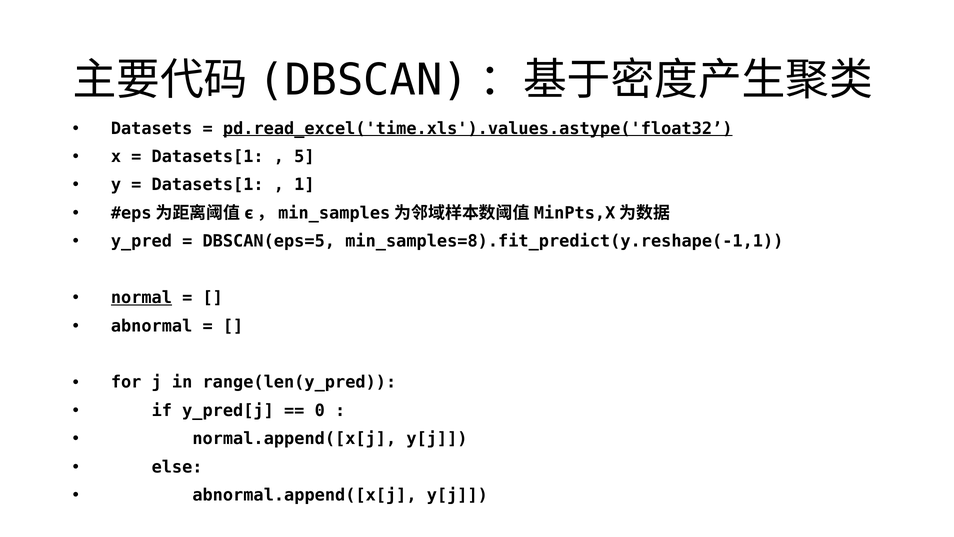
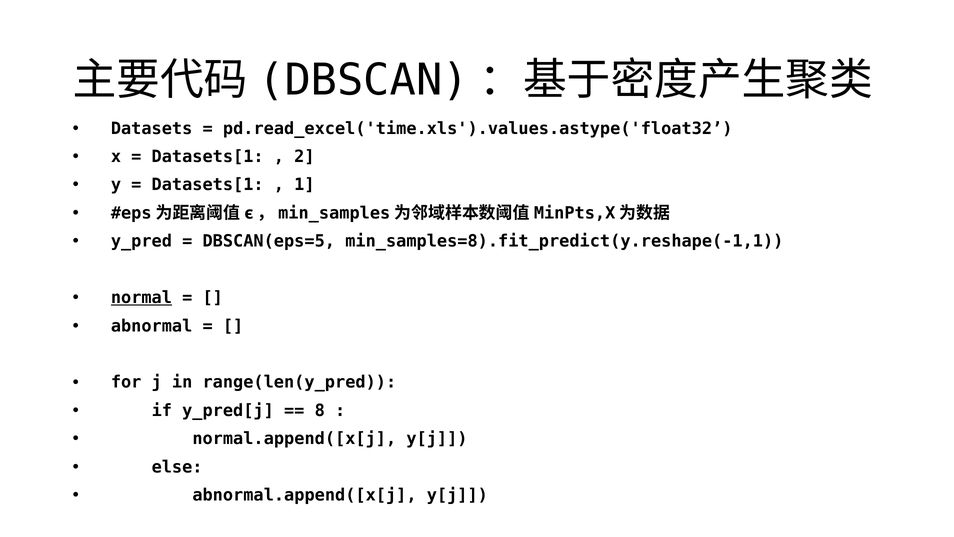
pd.read_excel('time.xls').values.astype('float32 underline: present -> none
5: 5 -> 2
0: 0 -> 8
